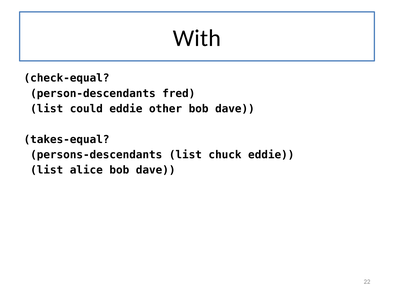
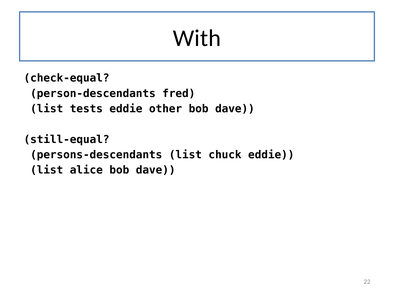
could: could -> tests
takes-equal: takes-equal -> still-equal
